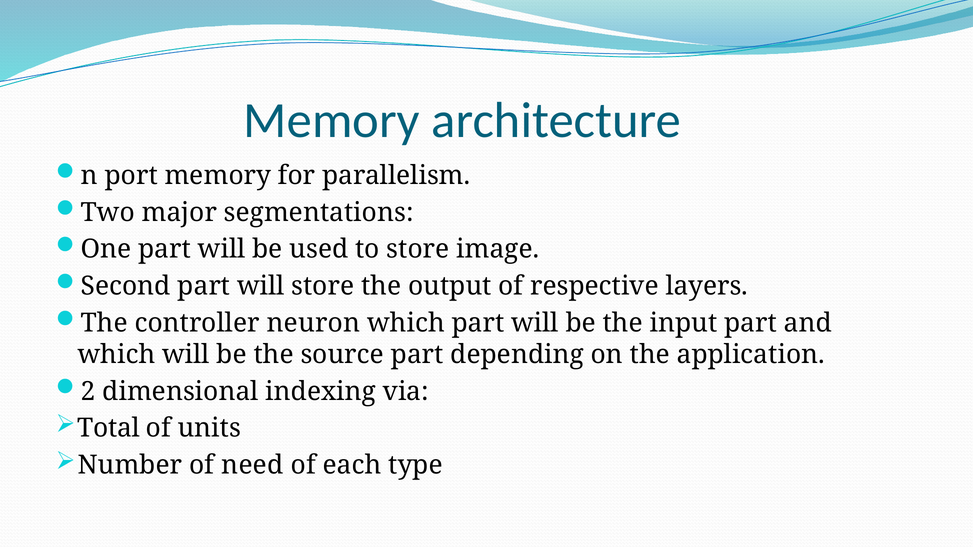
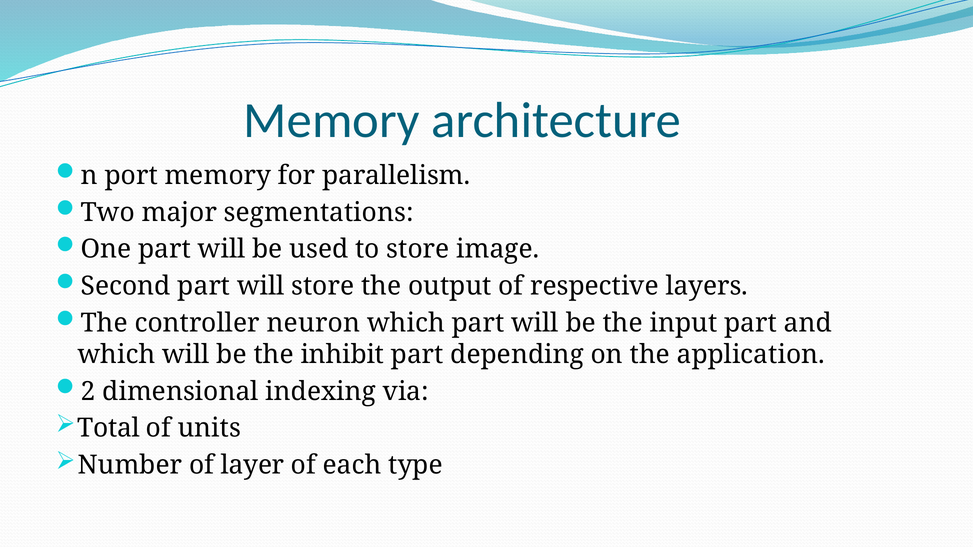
source: source -> inhibit
need: need -> layer
